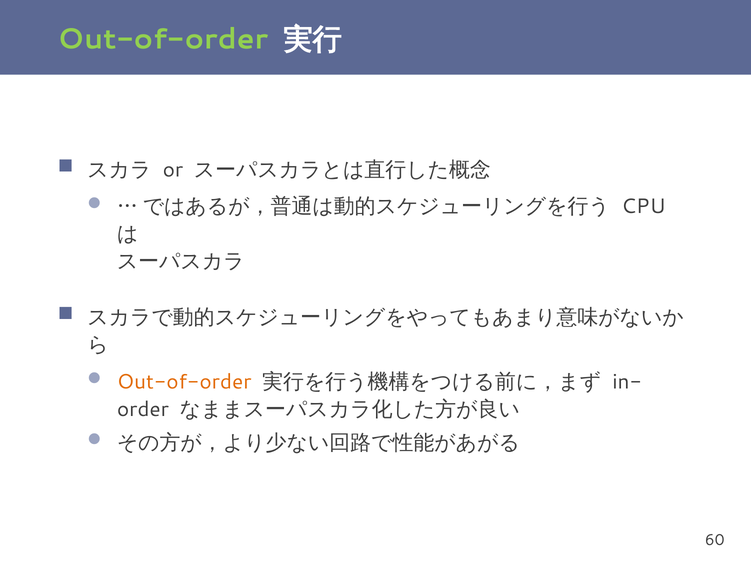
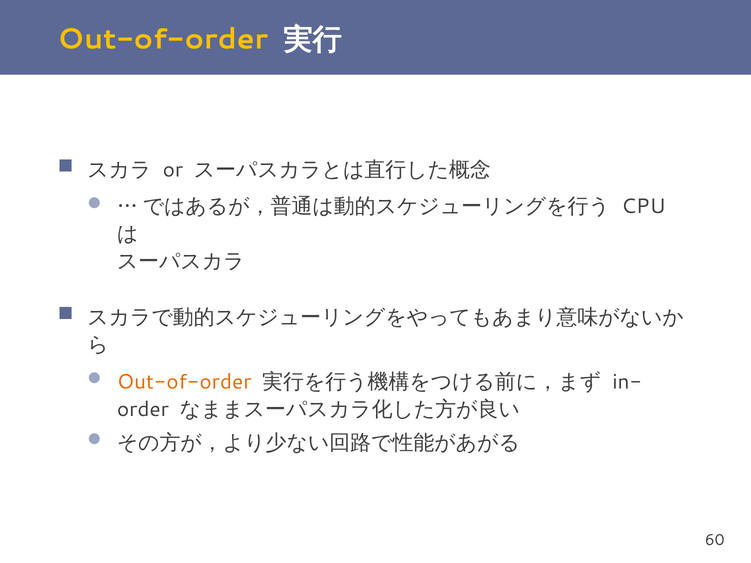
Out-of-order at (163, 39) colour: light green -> yellow
